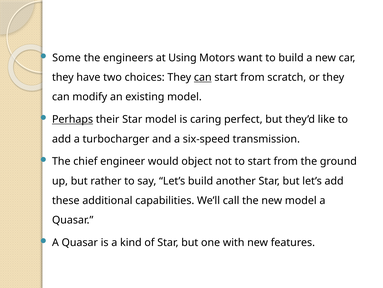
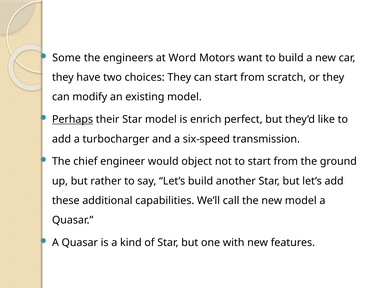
Using: Using -> Word
can at (203, 77) underline: present -> none
caring: caring -> enrich
